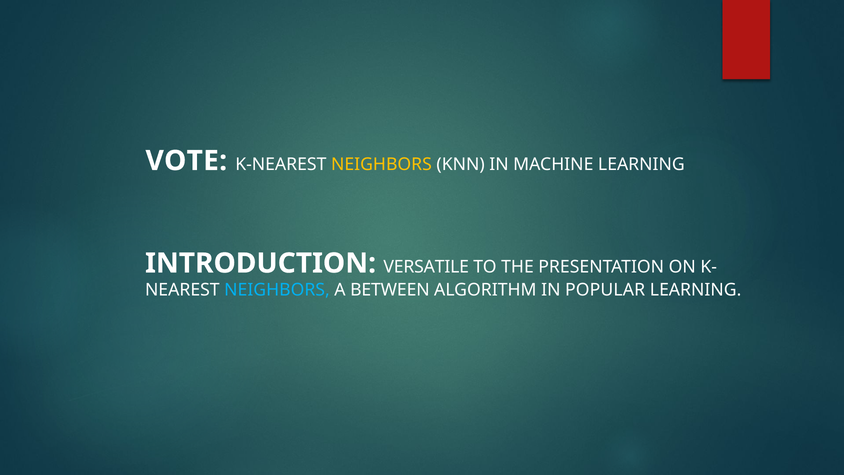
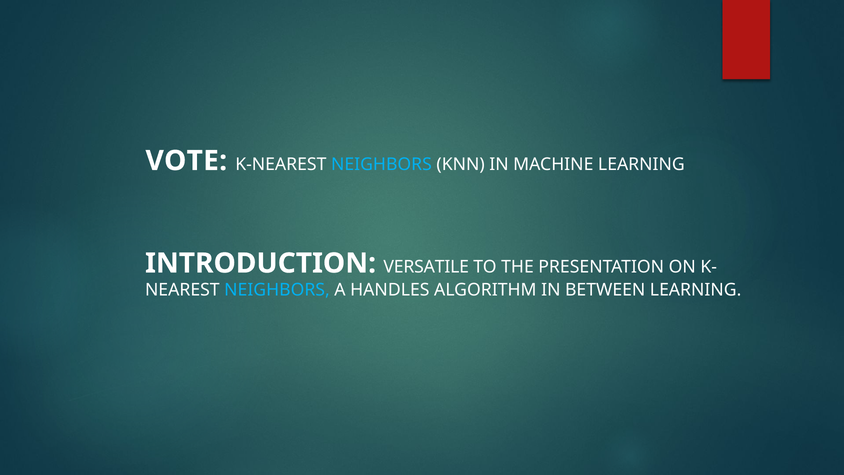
NEIGHBORS at (381, 164) colour: yellow -> light blue
BETWEEN: BETWEEN -> HANDLES
POPULAR: POPULAR -> BETWEEN
